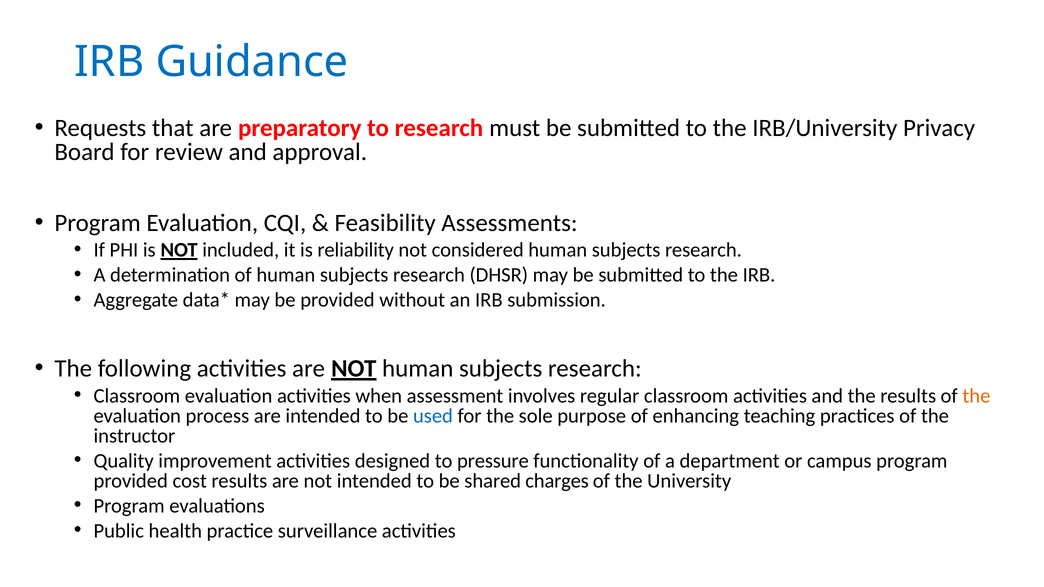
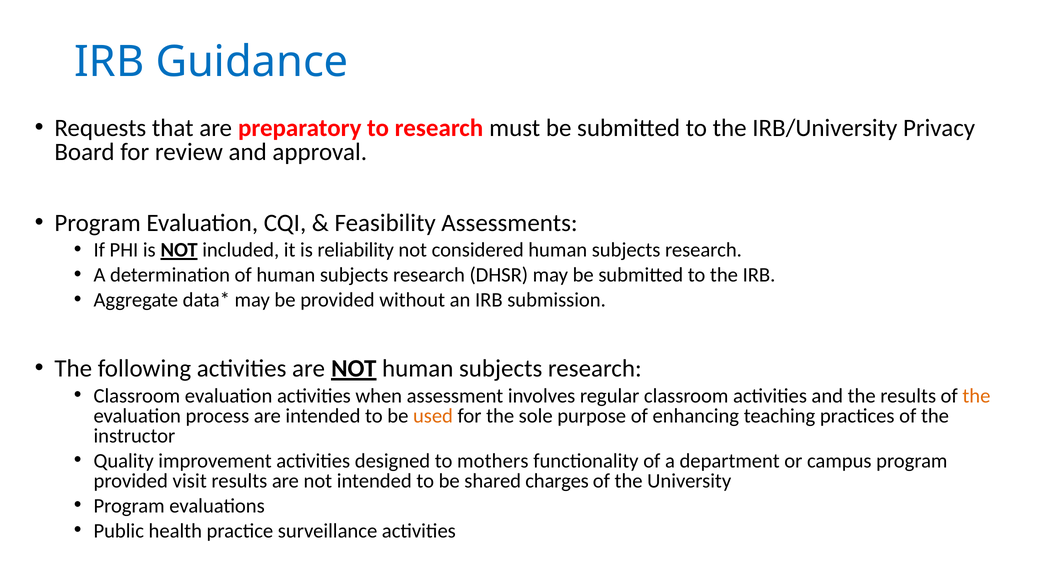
used colour: blue -> orange
pressure: pressure -> mothers
cost: cost -> visit
